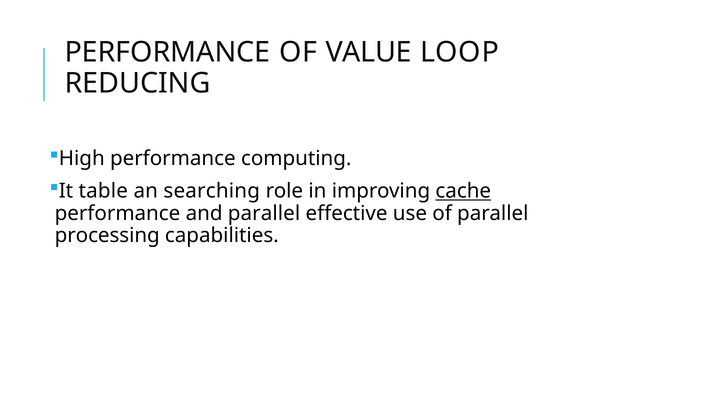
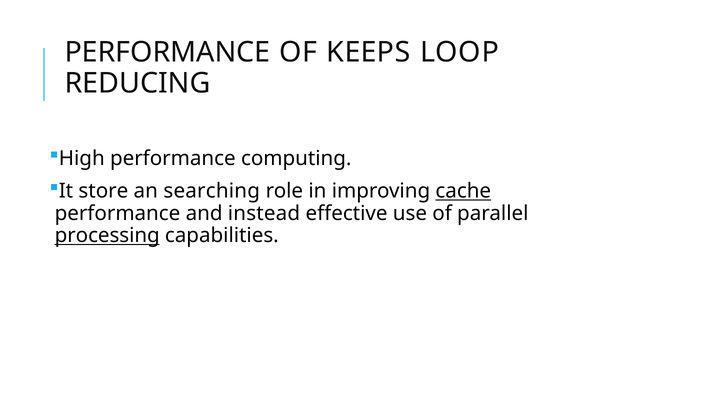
VALUE: VALUE -> KEEPS
table: table -> store
and parallel: parallel -> instead
processing underline: none -> present
